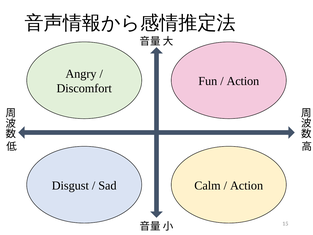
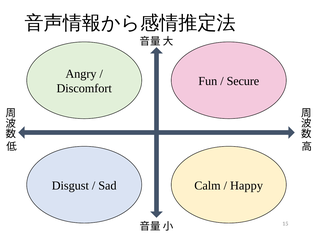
Action at (243, 81): Action -> Secure
Action at (247, 185): Action -> Happy
